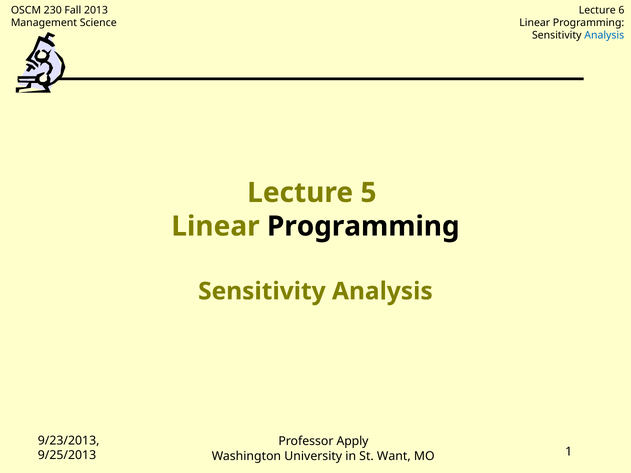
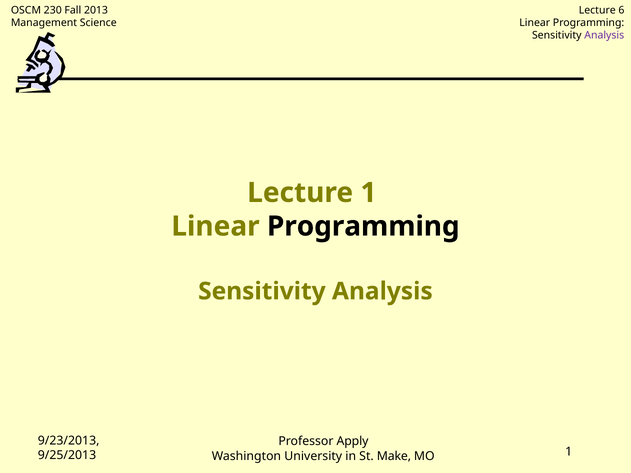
Analysis at (604, 35) colour: blue -> purple
Lecture 5: 5 -> 1
Want: Want -> Make
